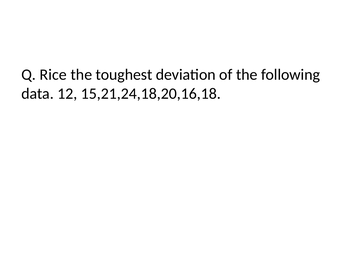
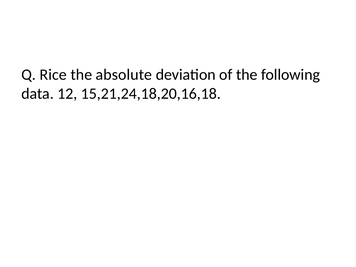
toughest: toughest -> absolute
